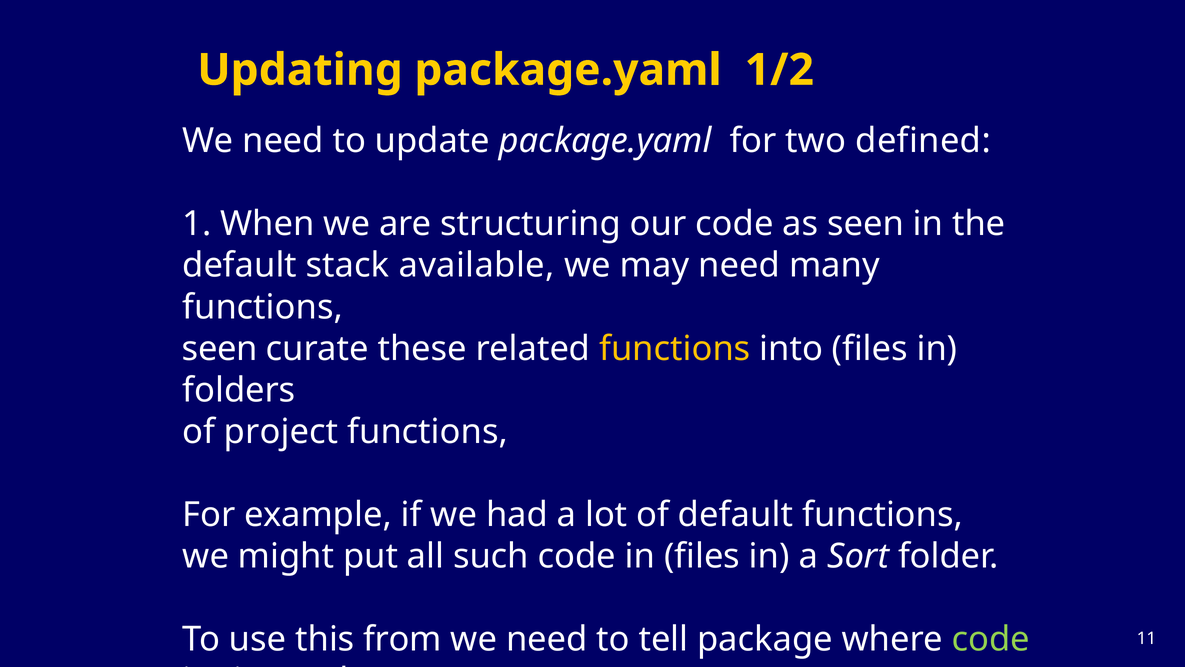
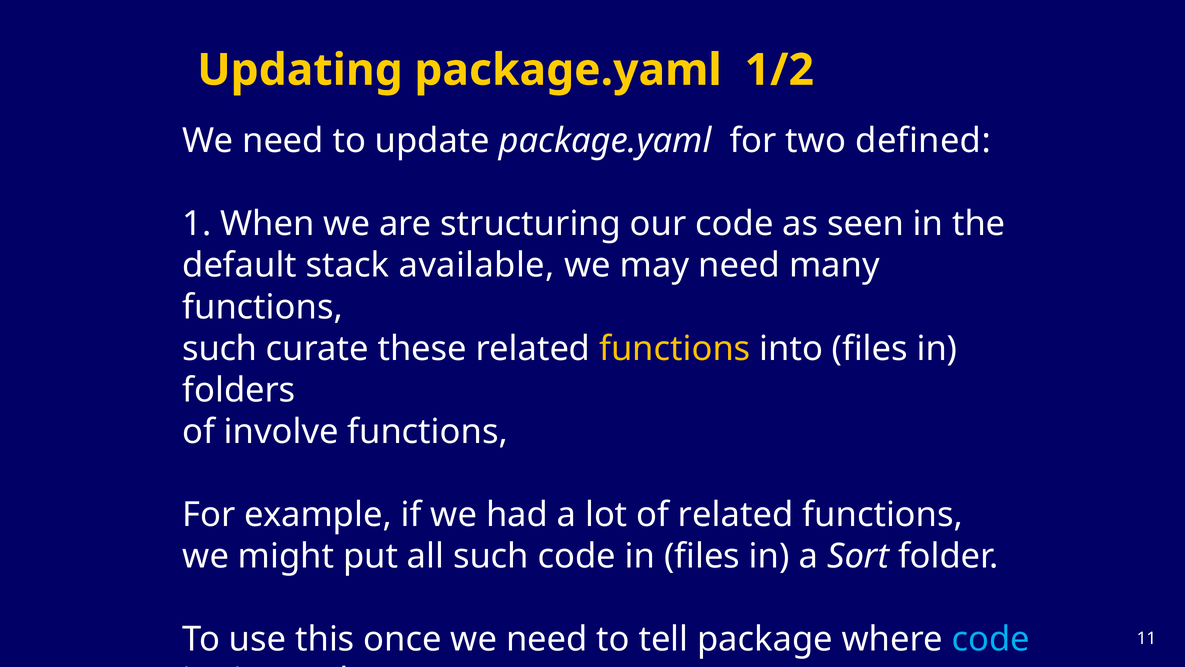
seen at (220, 348): seen -> such
project: project -> involve
of default: default -> related
from: from -> once
code at (991, 639) colour: light green -> light blue
